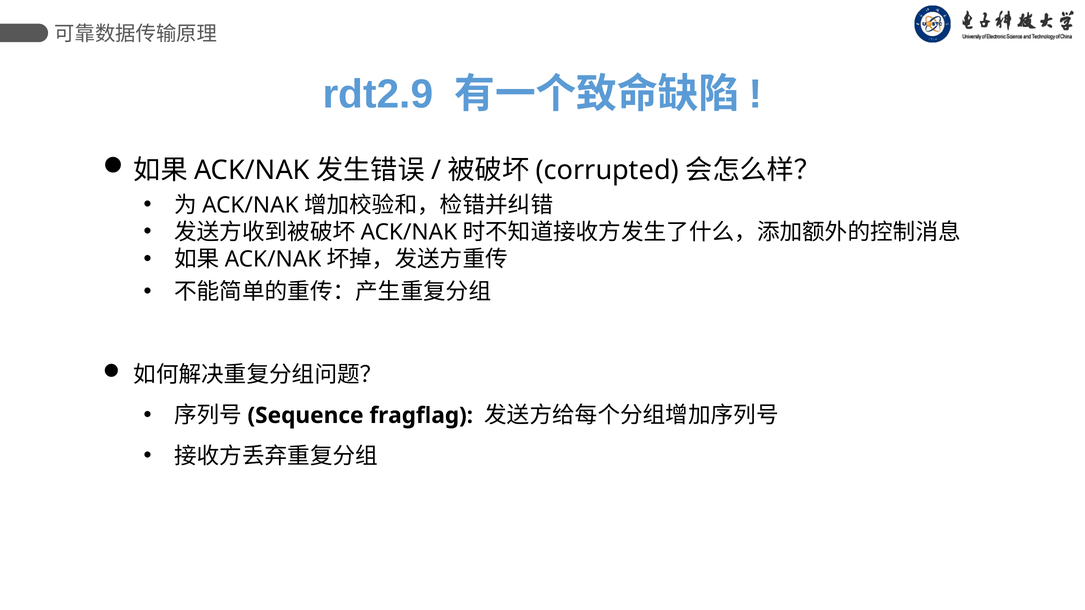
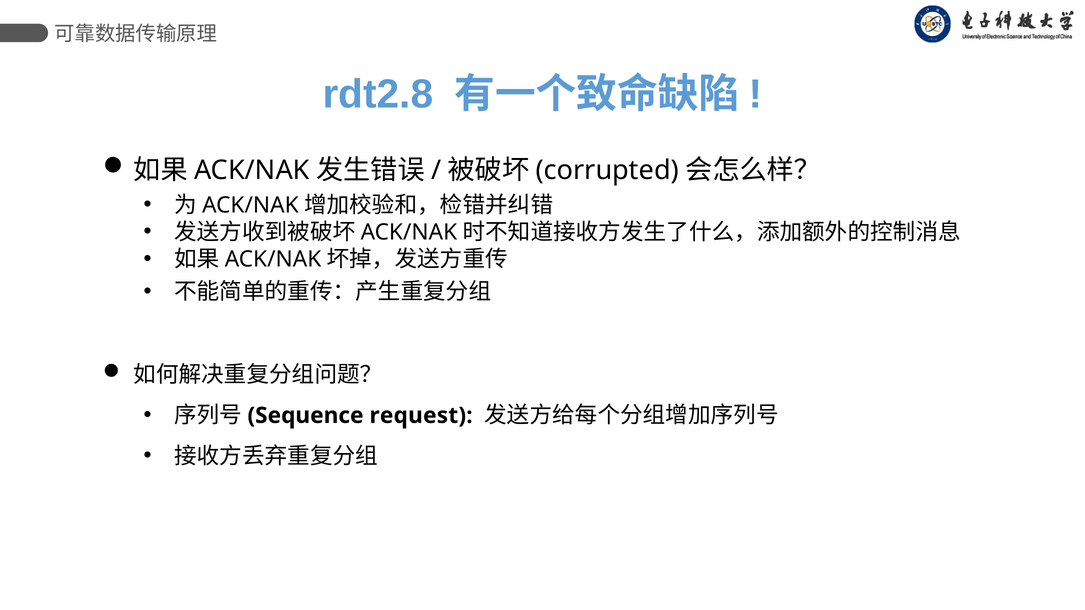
rdt2.9: rdt2.9 -> rdt2.8
fragflag: fragflag -> request
